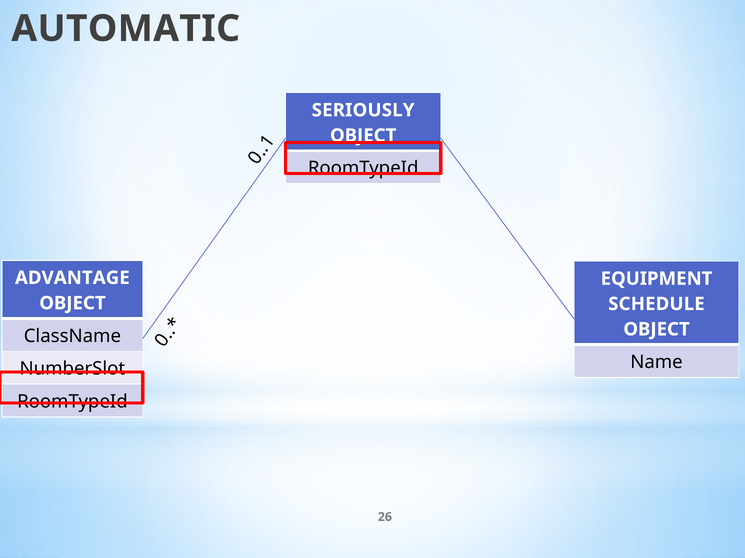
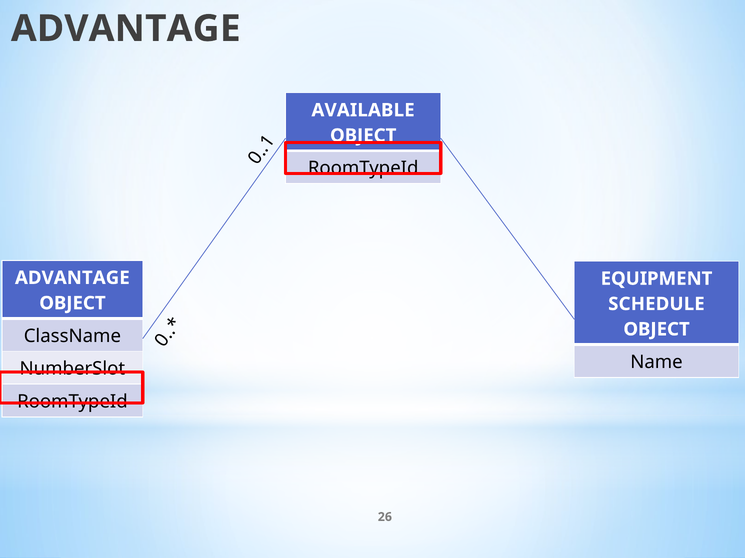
AUTOMATIC at (126, 29): AUTOMATIC -> ADVANTAGE
SERIOUSLY: SERIOUSLY -> AVAILABLE
